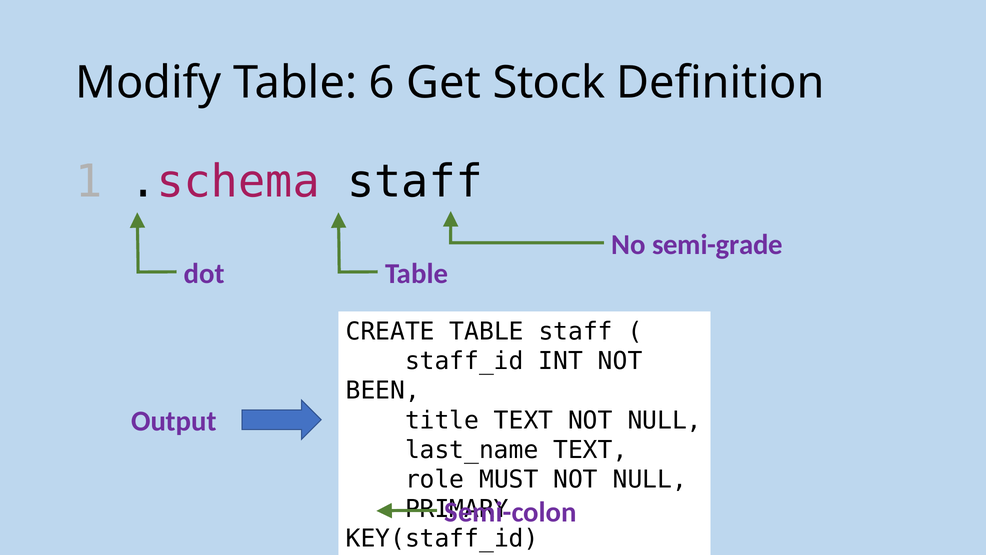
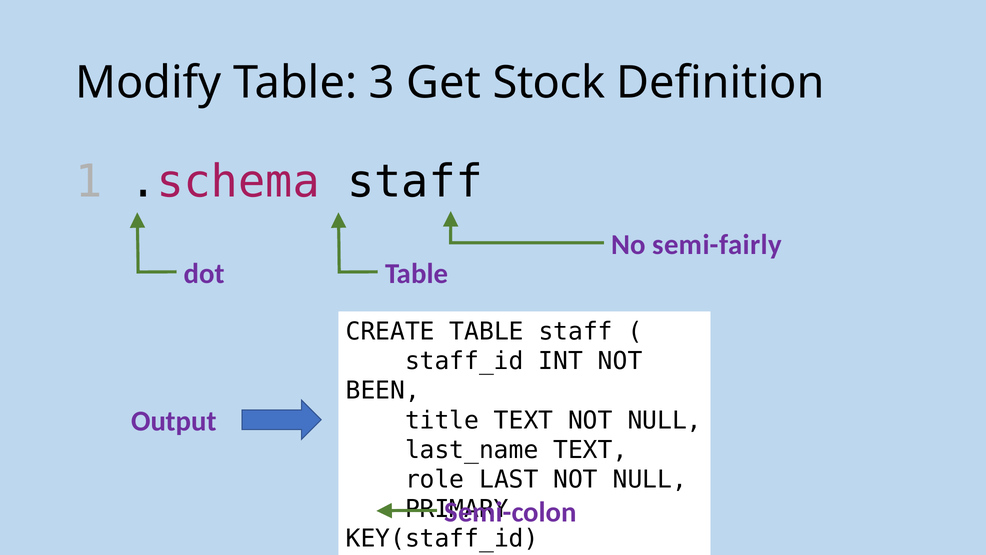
6: 6 -> 3
semi-grade: semi-grade -> semi-fairly
MUST: MUST -> LAST
